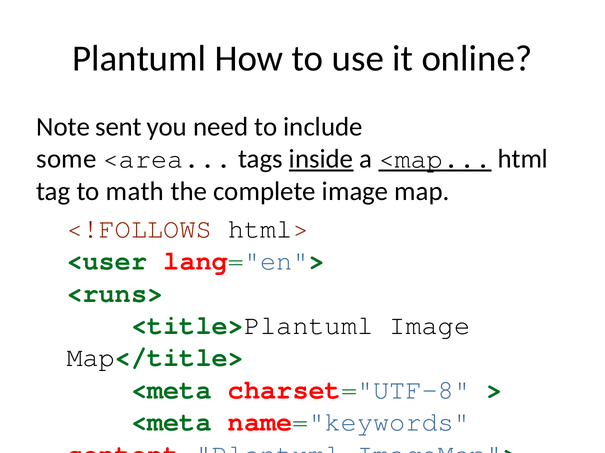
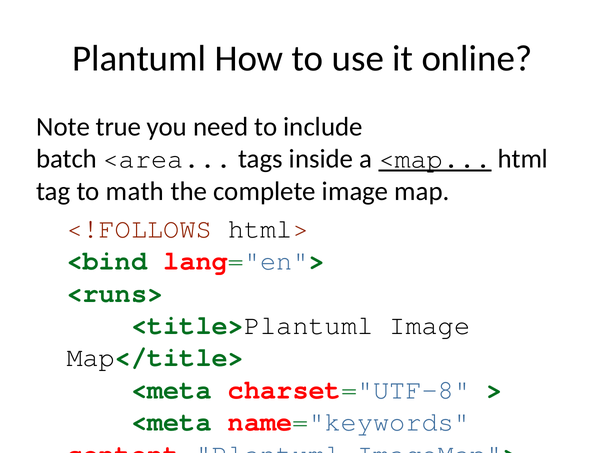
sent: sent -> true
some: some -> batch
inside underline: present -> none
<user: <user -> <bind
